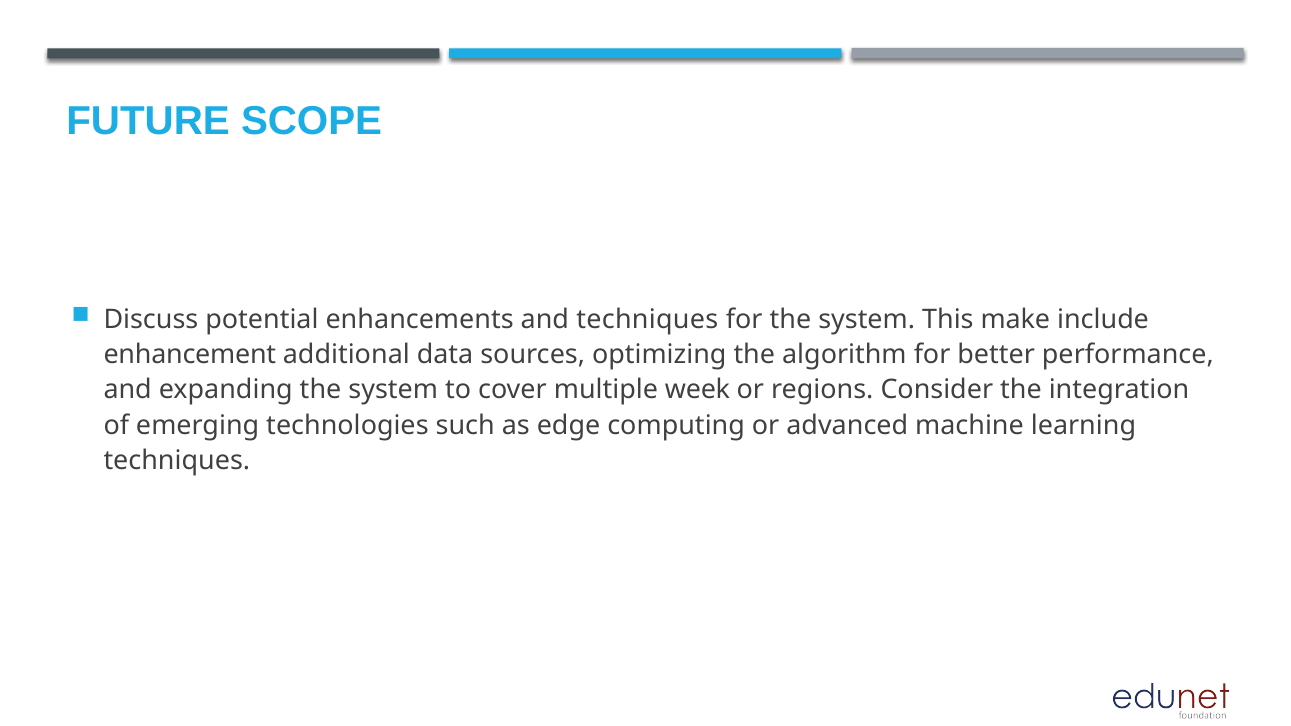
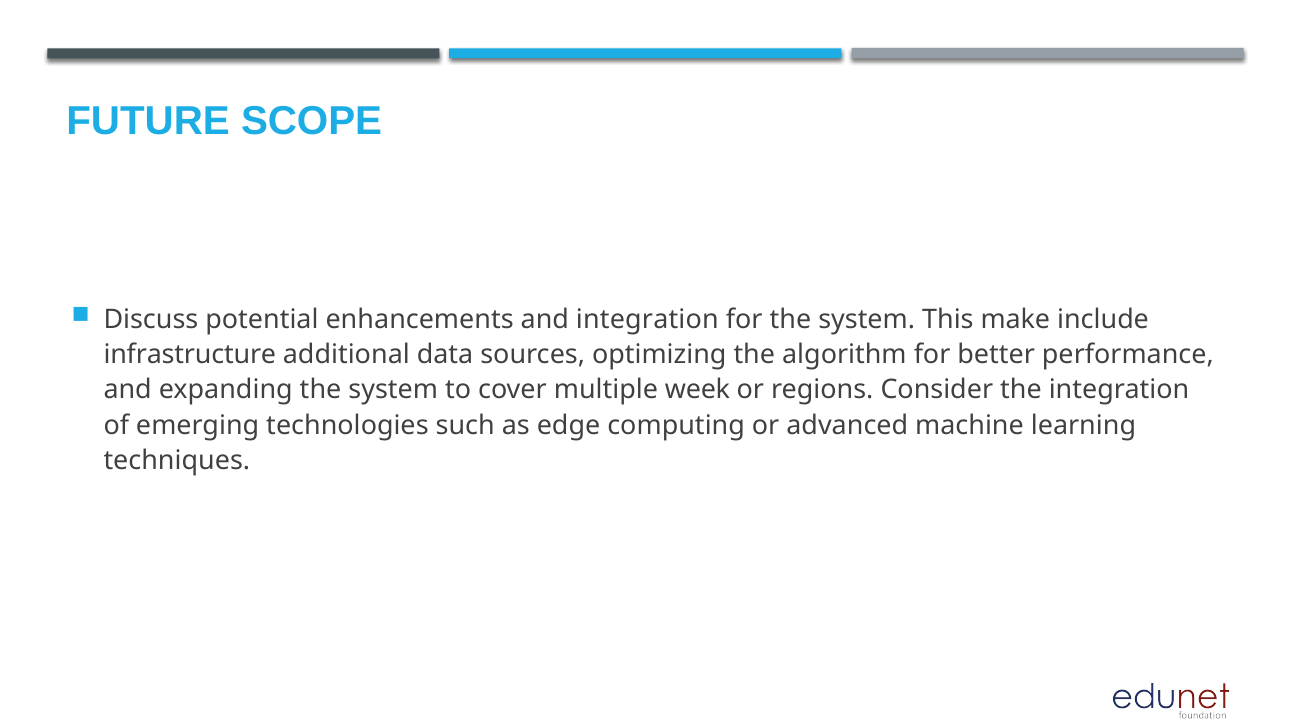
and techniques: techniques -> integration
enhancement: enhancement -> infrastructure
